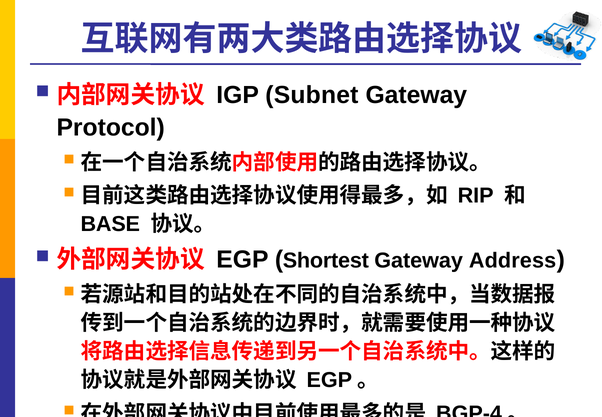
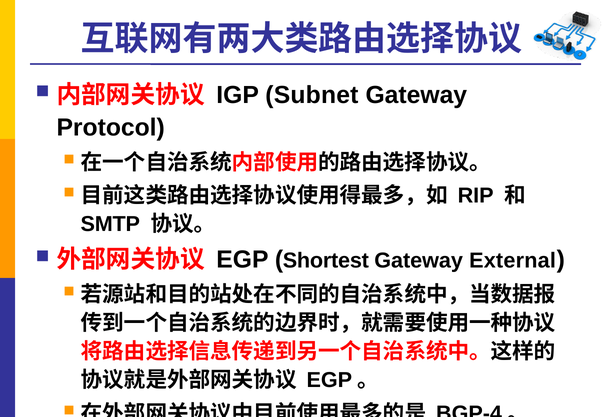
BASE: BASE -> SMTP
Address: Address -> External
